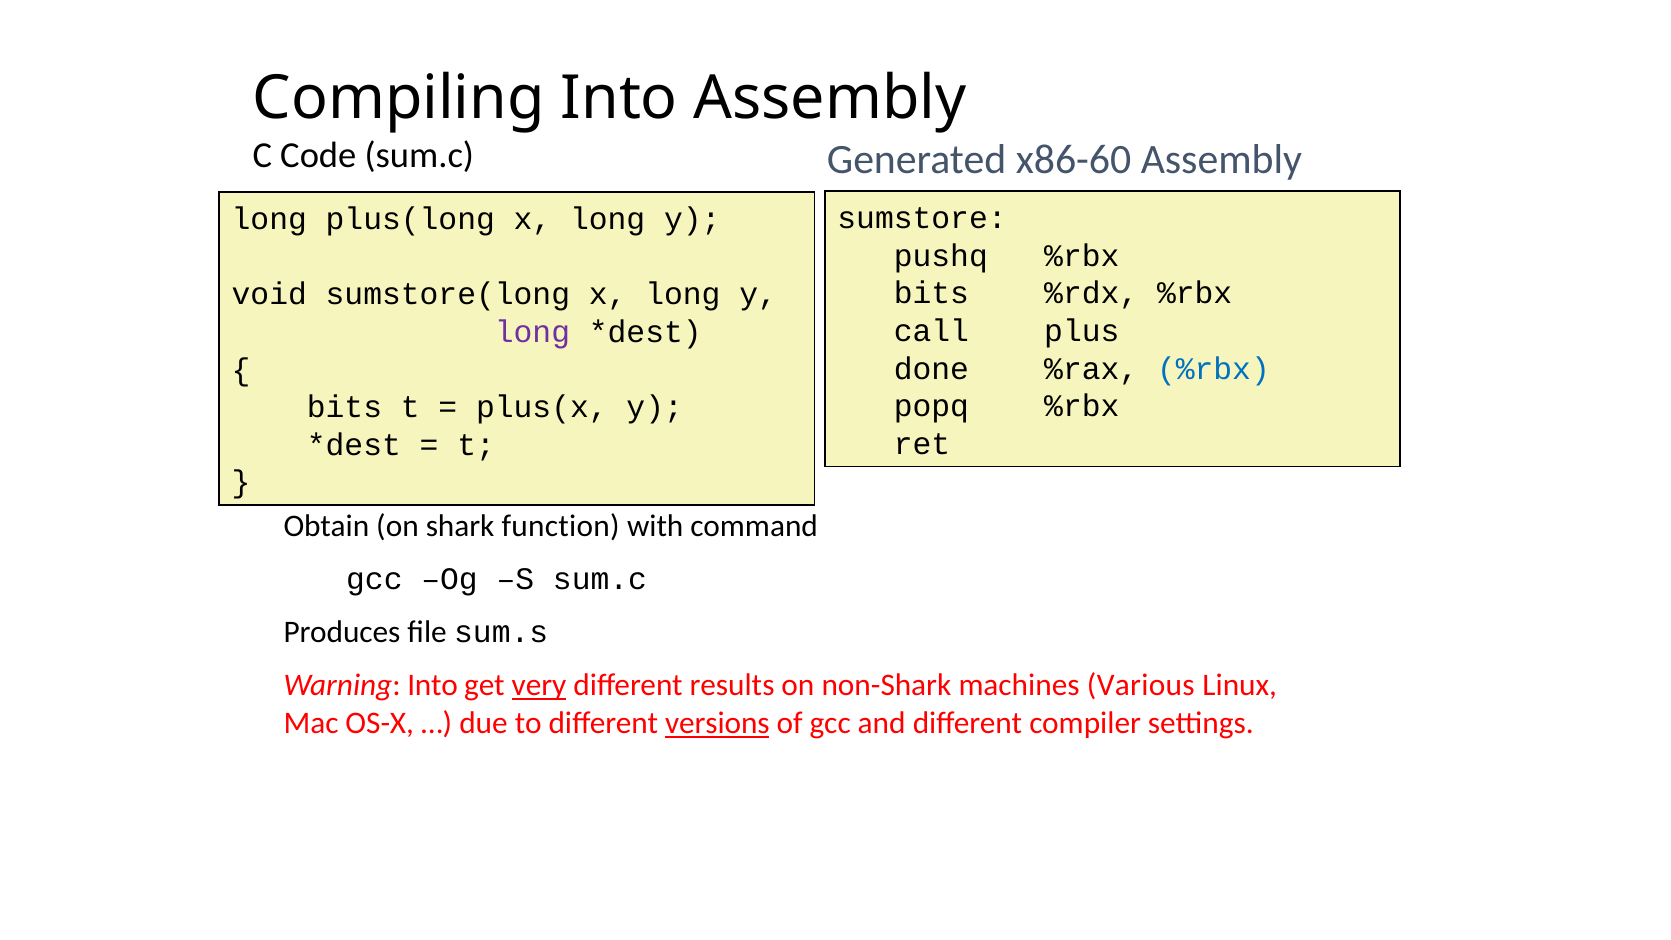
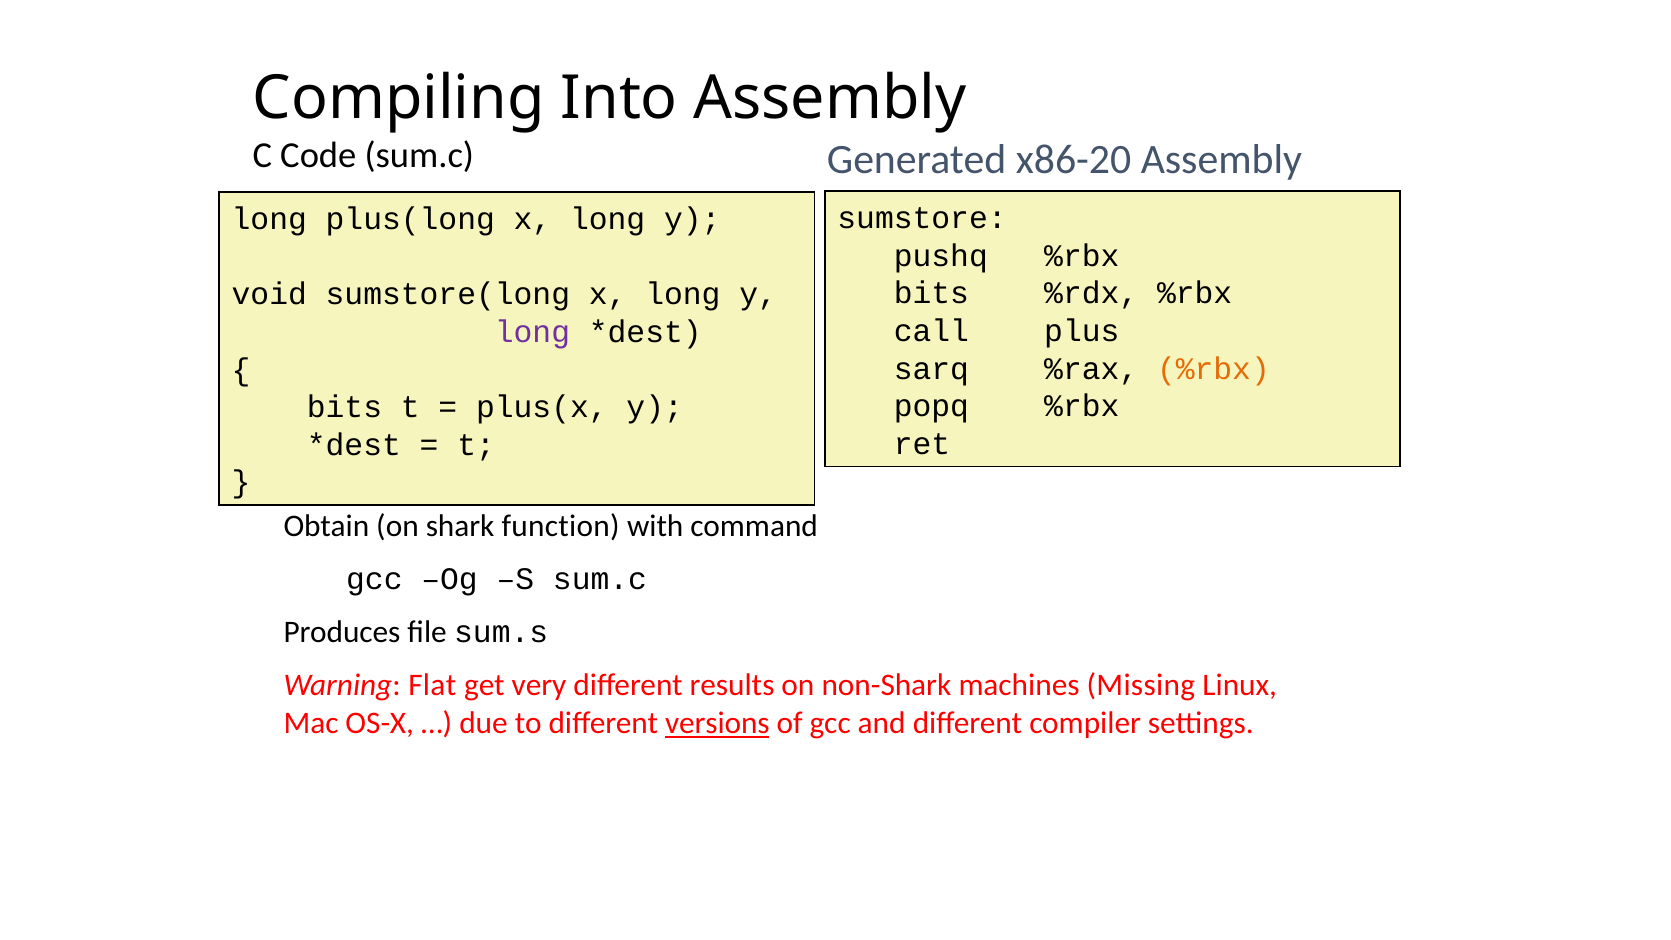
x86-60: x86-60 -> x86-20
done: done -> sarq
%rbx at (1213, 369) colour: blue -> orange
Warning Into: Into -> Flat
very underline: present -> none
Various: Various -> Missing
